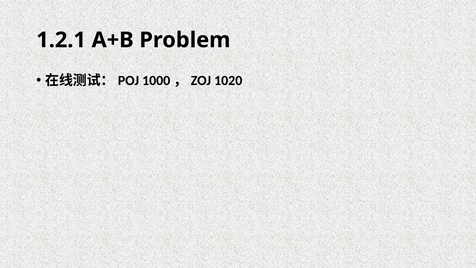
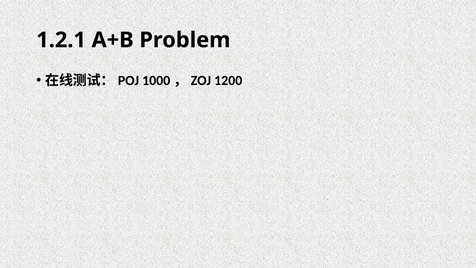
1020: 1020 -> 1200
